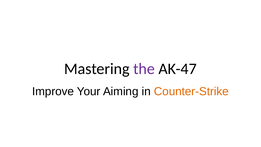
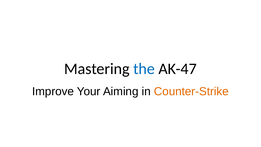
the colour: purple -> blue
